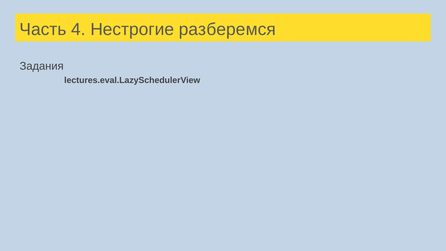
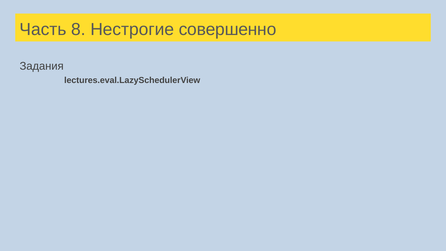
4: 4 -> 8
разберемся: разберемся -> совершенно
